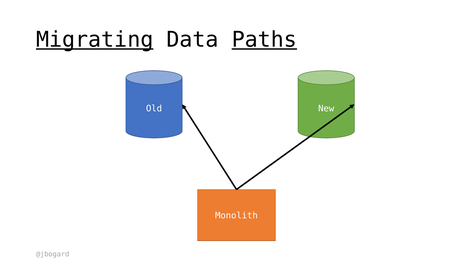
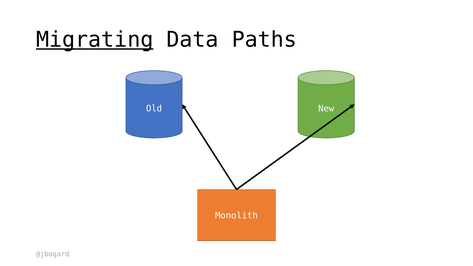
Paths underline: present -> none
